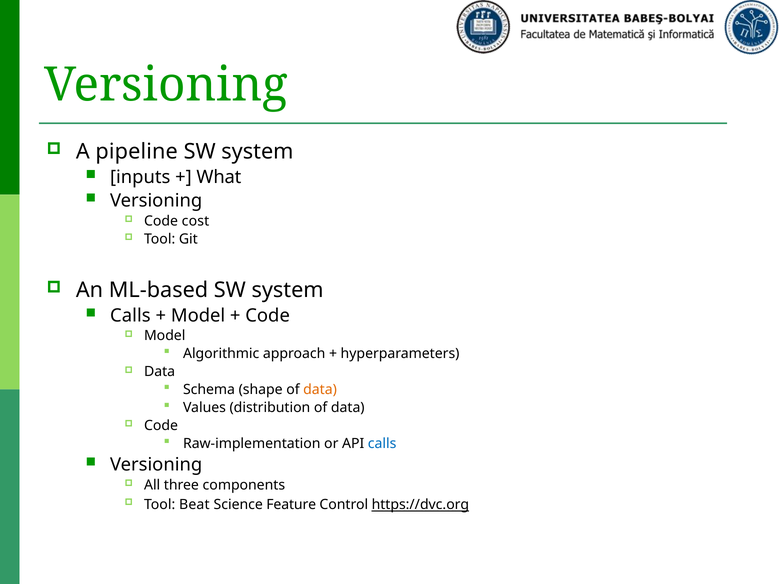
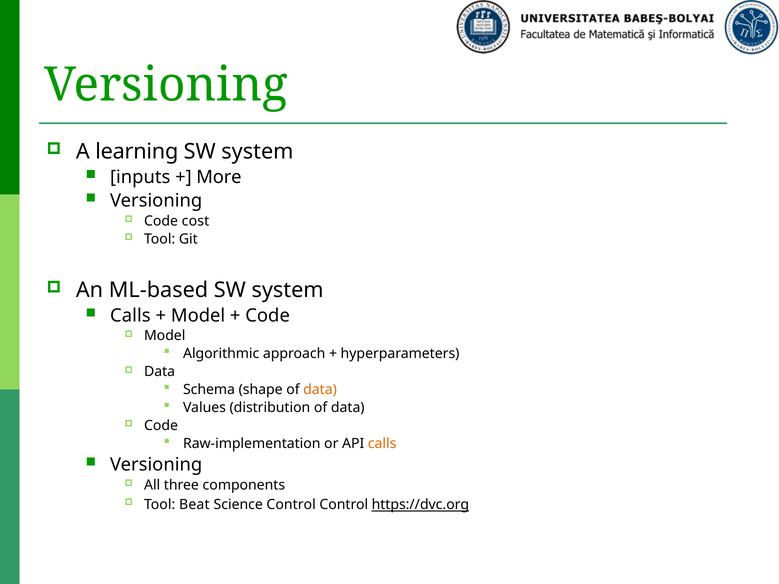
pipeline: pipeline -> learning
What: What -> More
calls at (382, 444) colour: blue -> orange
Science Feature: Feature -> Control
